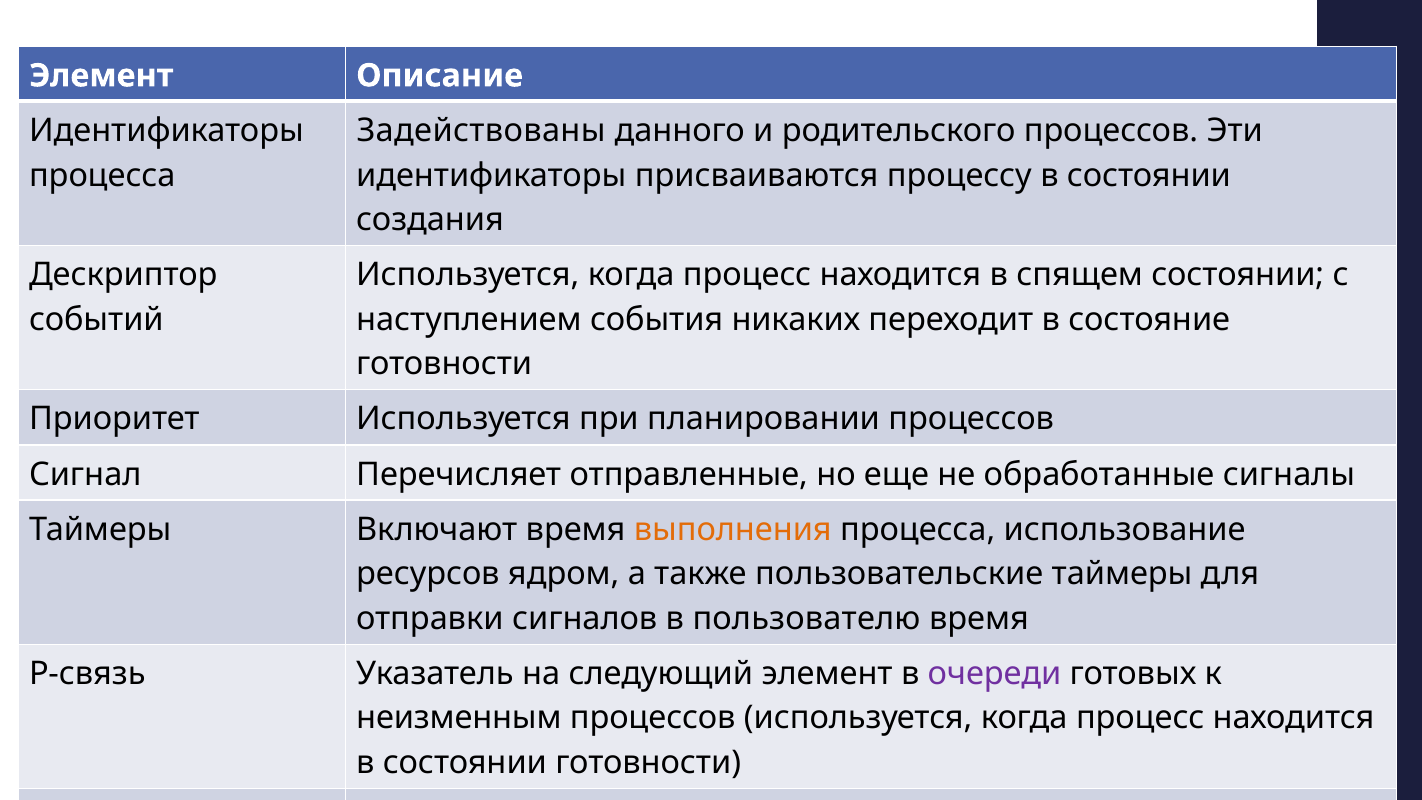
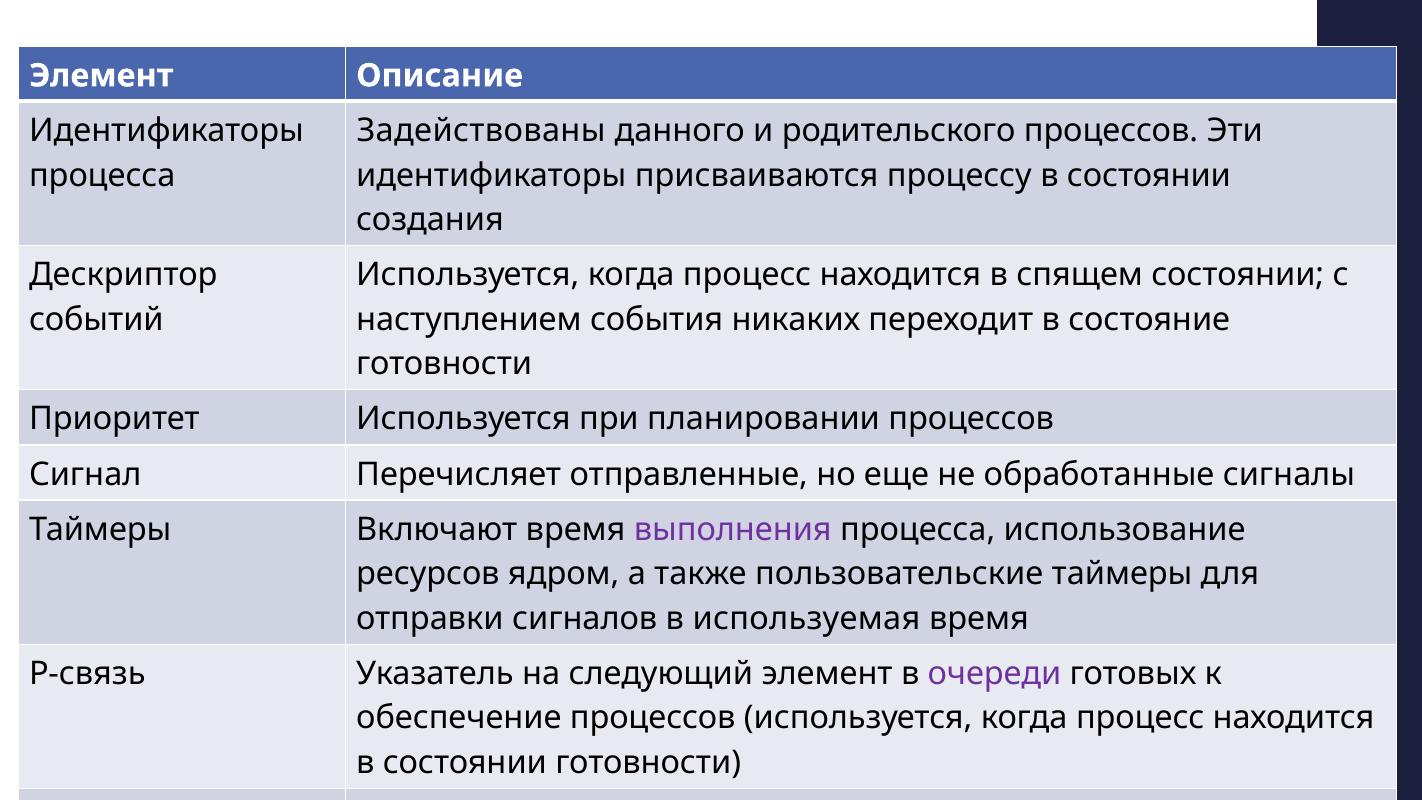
выполнения colour: orange -> purple
пользователю: пользователю -> используемая
неизменным: неизменным -> обеспечение
